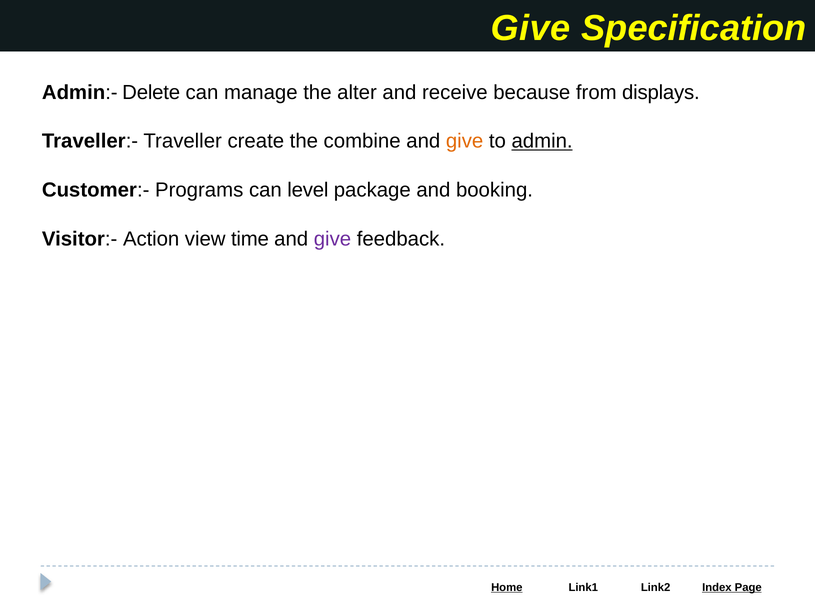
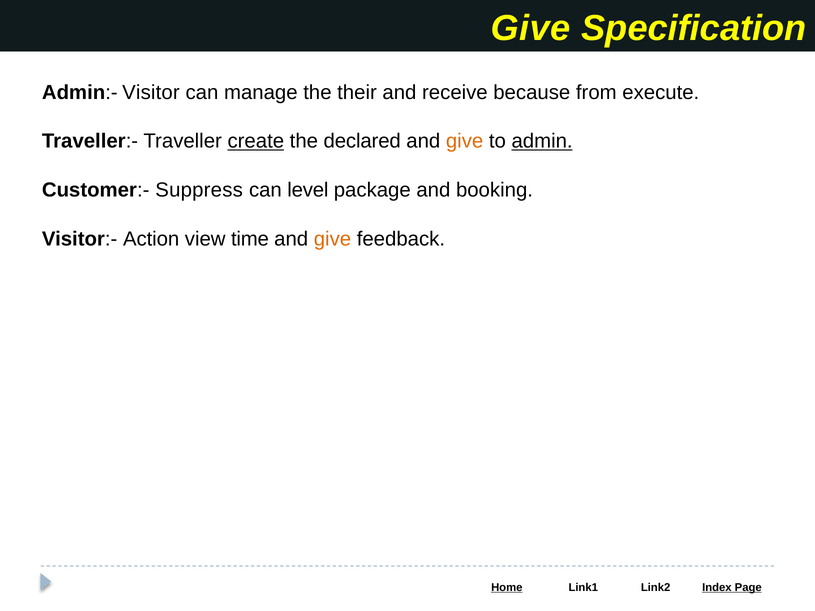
Delete: Delete -> Visitor
alter: alter -> their
displays: displays -> execute
create underline: none -> present
combine: combine -> declared
Programs: Programs -> Suppress
give at (332, 239) colour: purple -> orange
